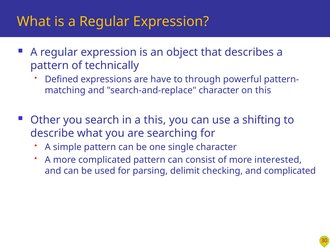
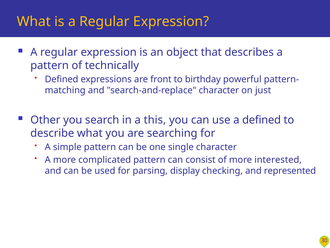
have: have -> front
through: through -> birthday
on this: this -> just
a shifting: shifting -> defined
delimit: delimit -> display
and complicated: complicated -> represented
